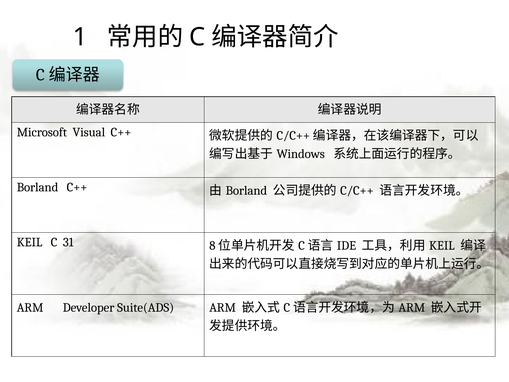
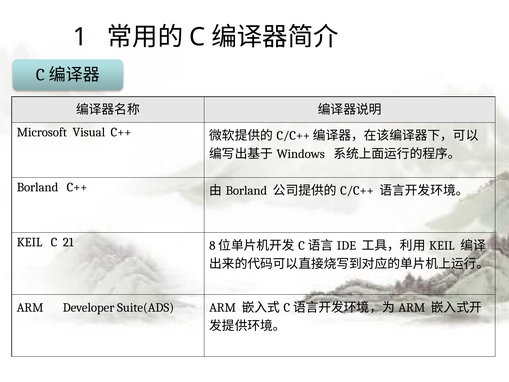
31: 31 -> 21
